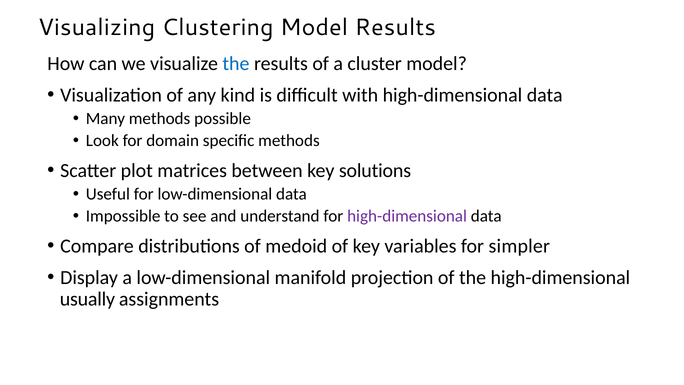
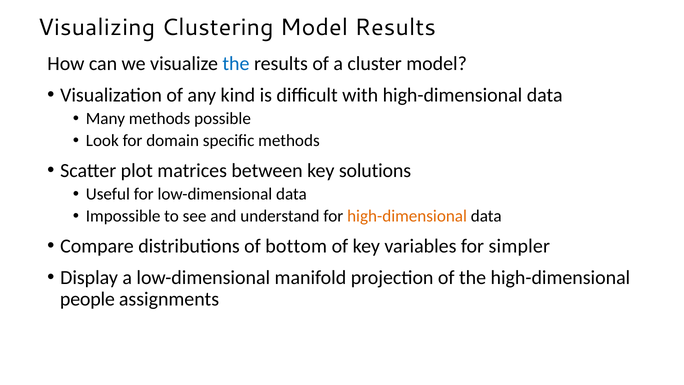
high-dimensional at (407, 216) colour: purple -> orange
medoid: medoid -> bottom
usually: usually -> people
